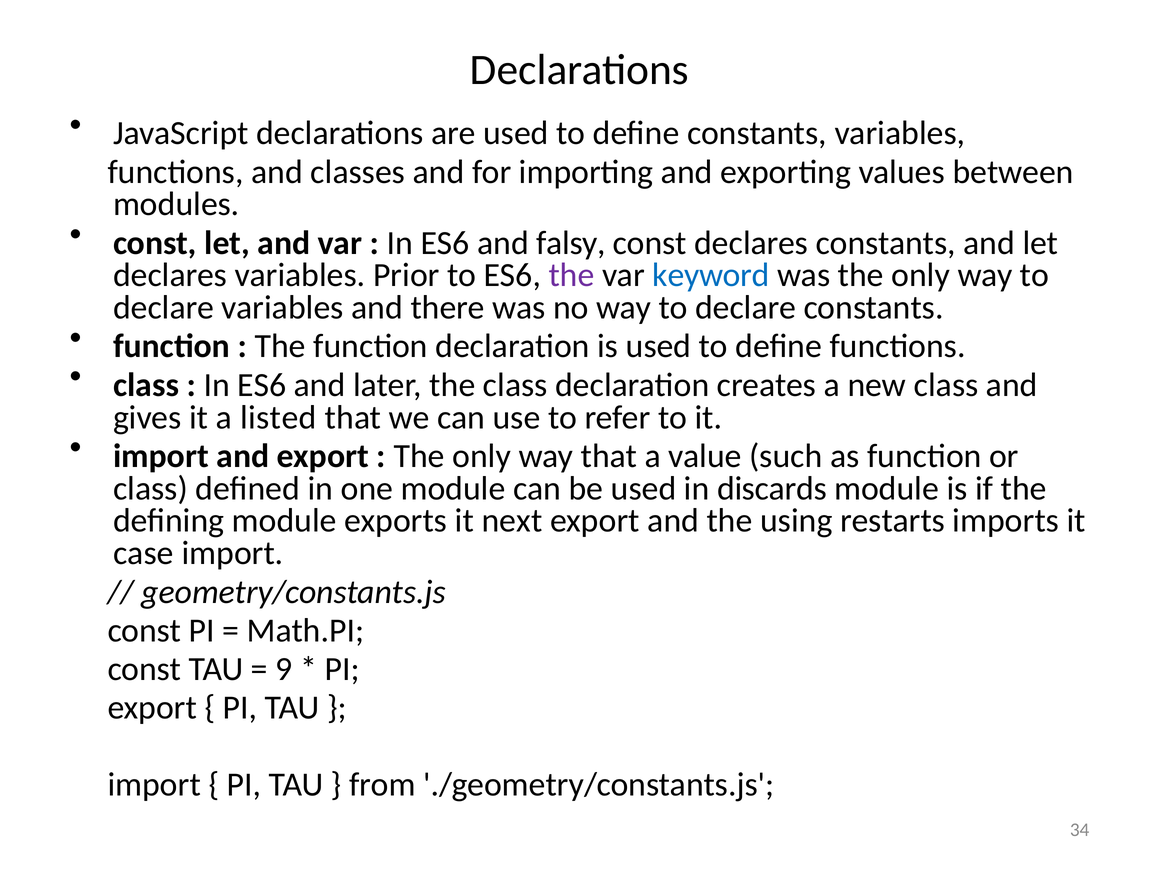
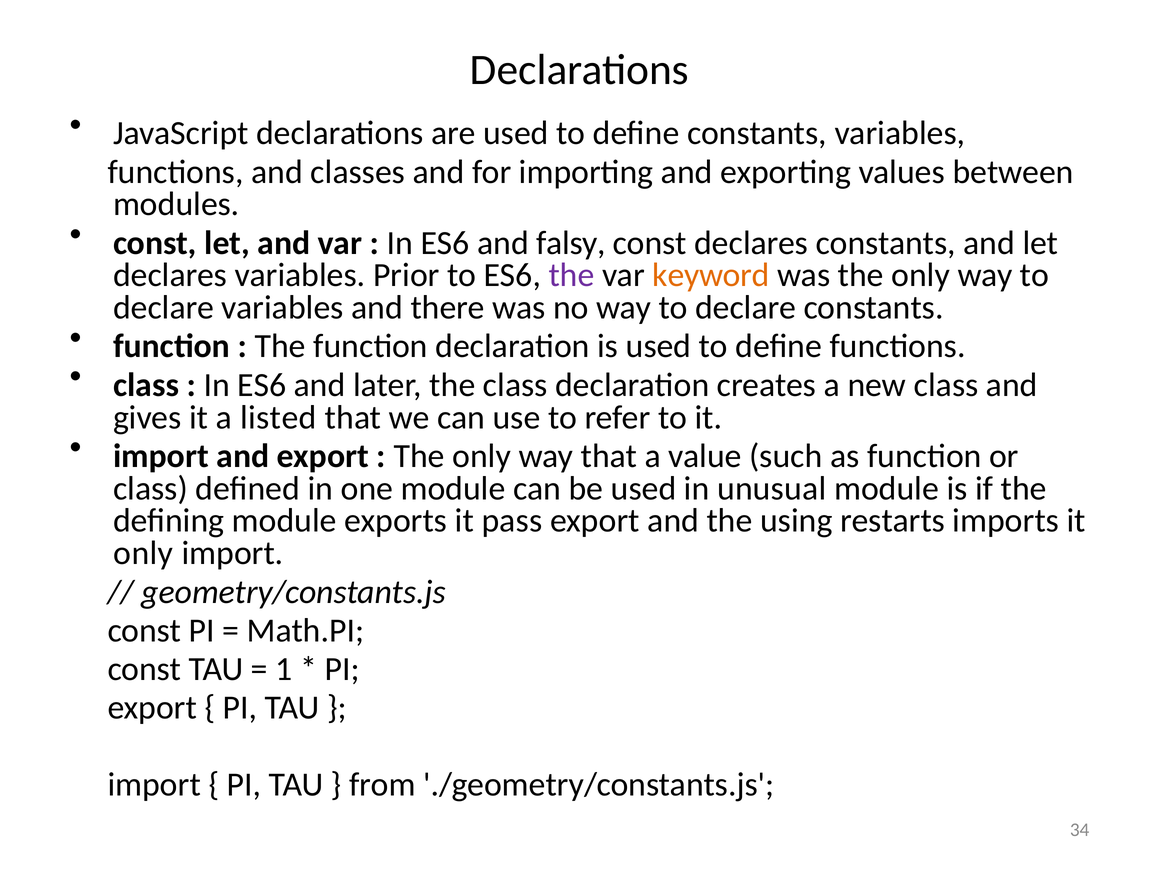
keyword colour: blue -> orange
discards: discards -> unusual
next: next -> pass
case at (143, 553): case -> only
9: 9 -> 1
